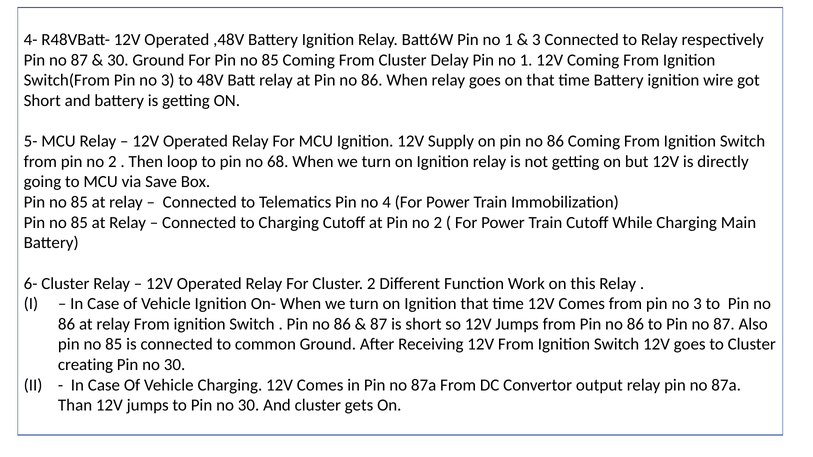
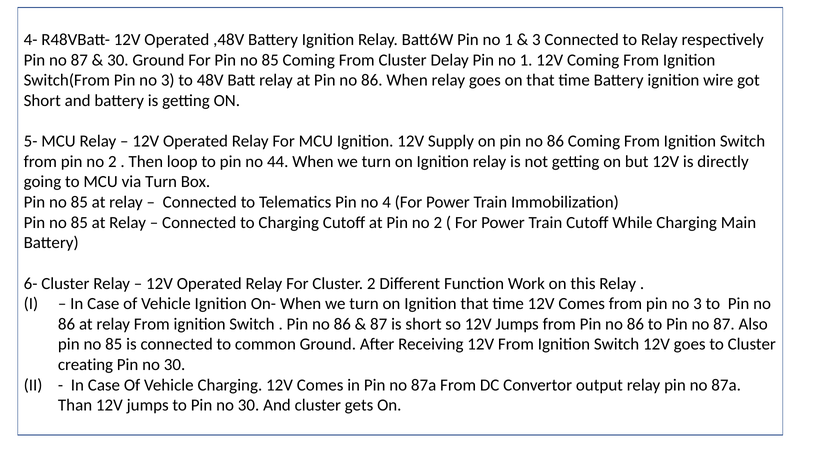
68: 68 -> 44
via Save: Save -> Turn
